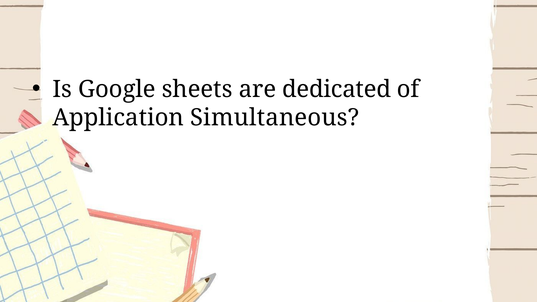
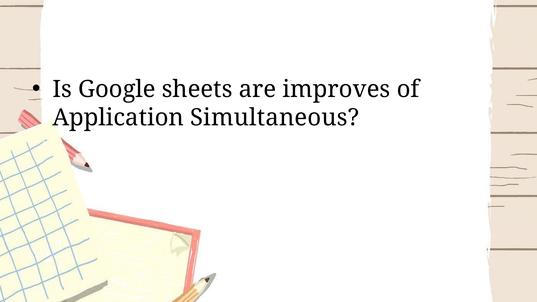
dedicated: dedicated -> improves
